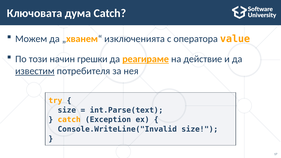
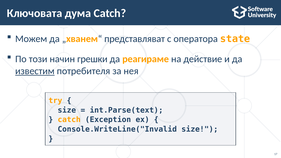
изключенията: изключенията -> представляват
value: value -> state
реагираме underline: present -> none
